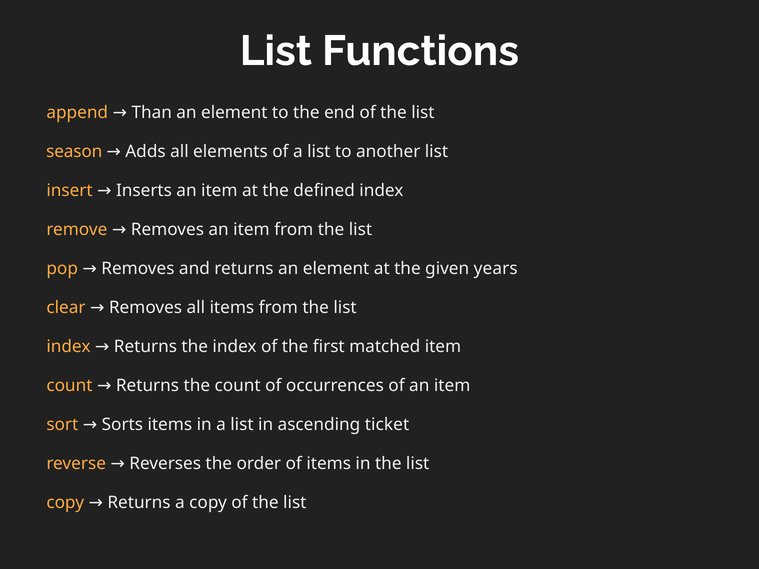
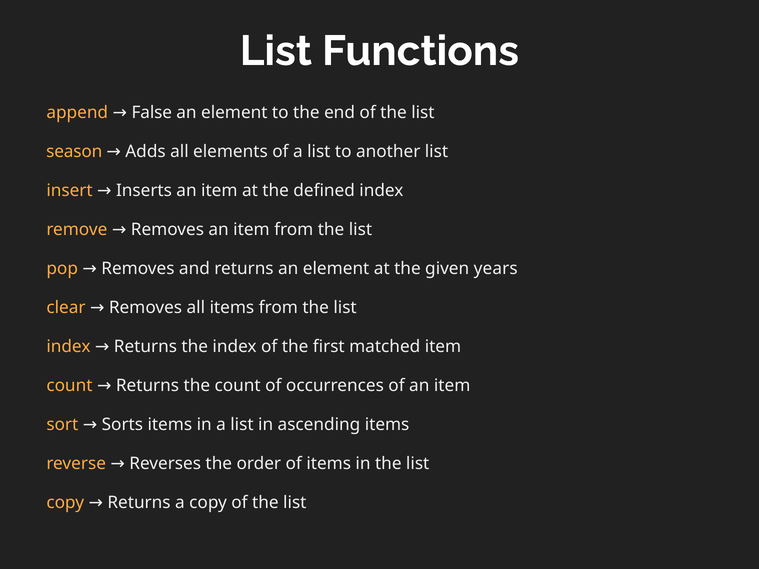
Than: Than -> False
ascending ticket: ticket -> items
